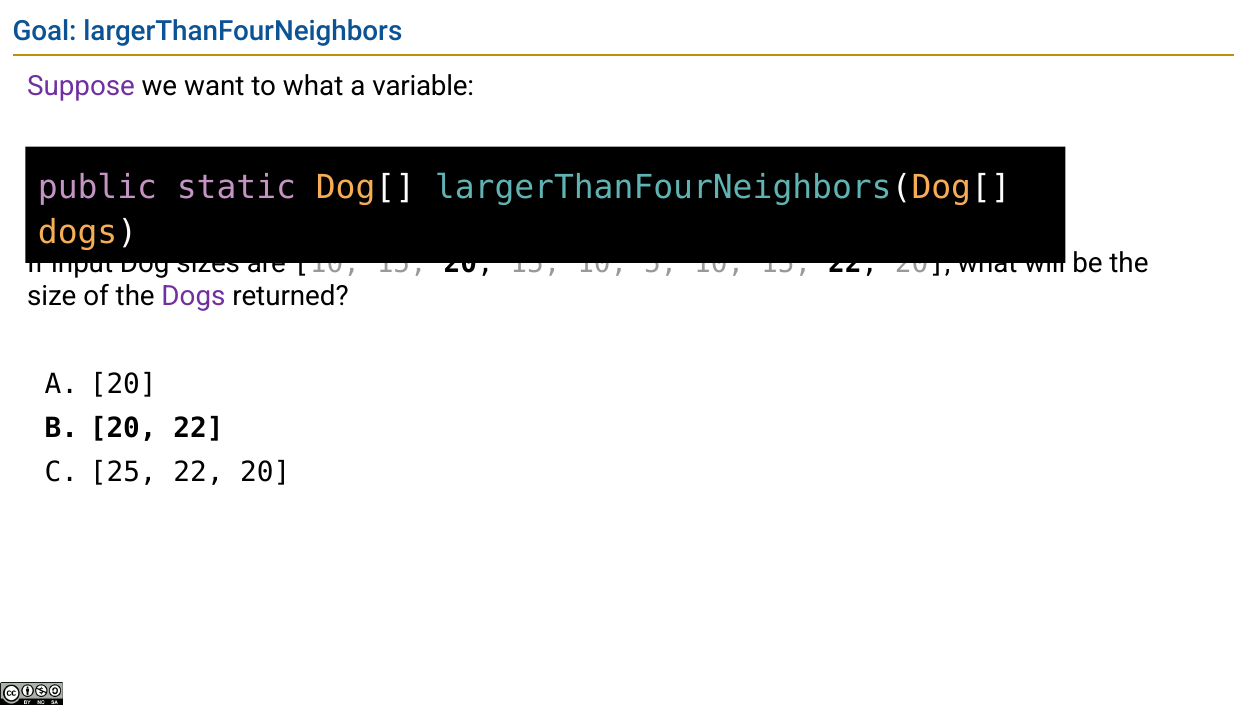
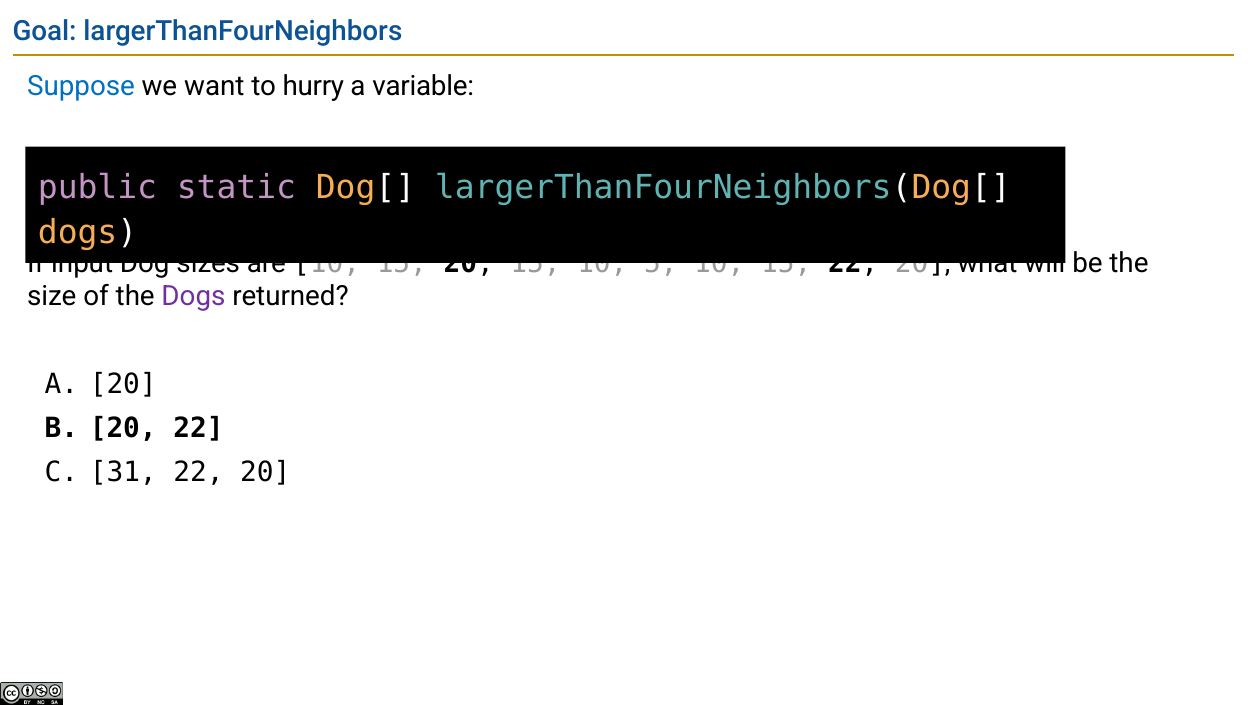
Suppose colour: purple -> blue
to what: what -> hurry
25: 25 -> 31
